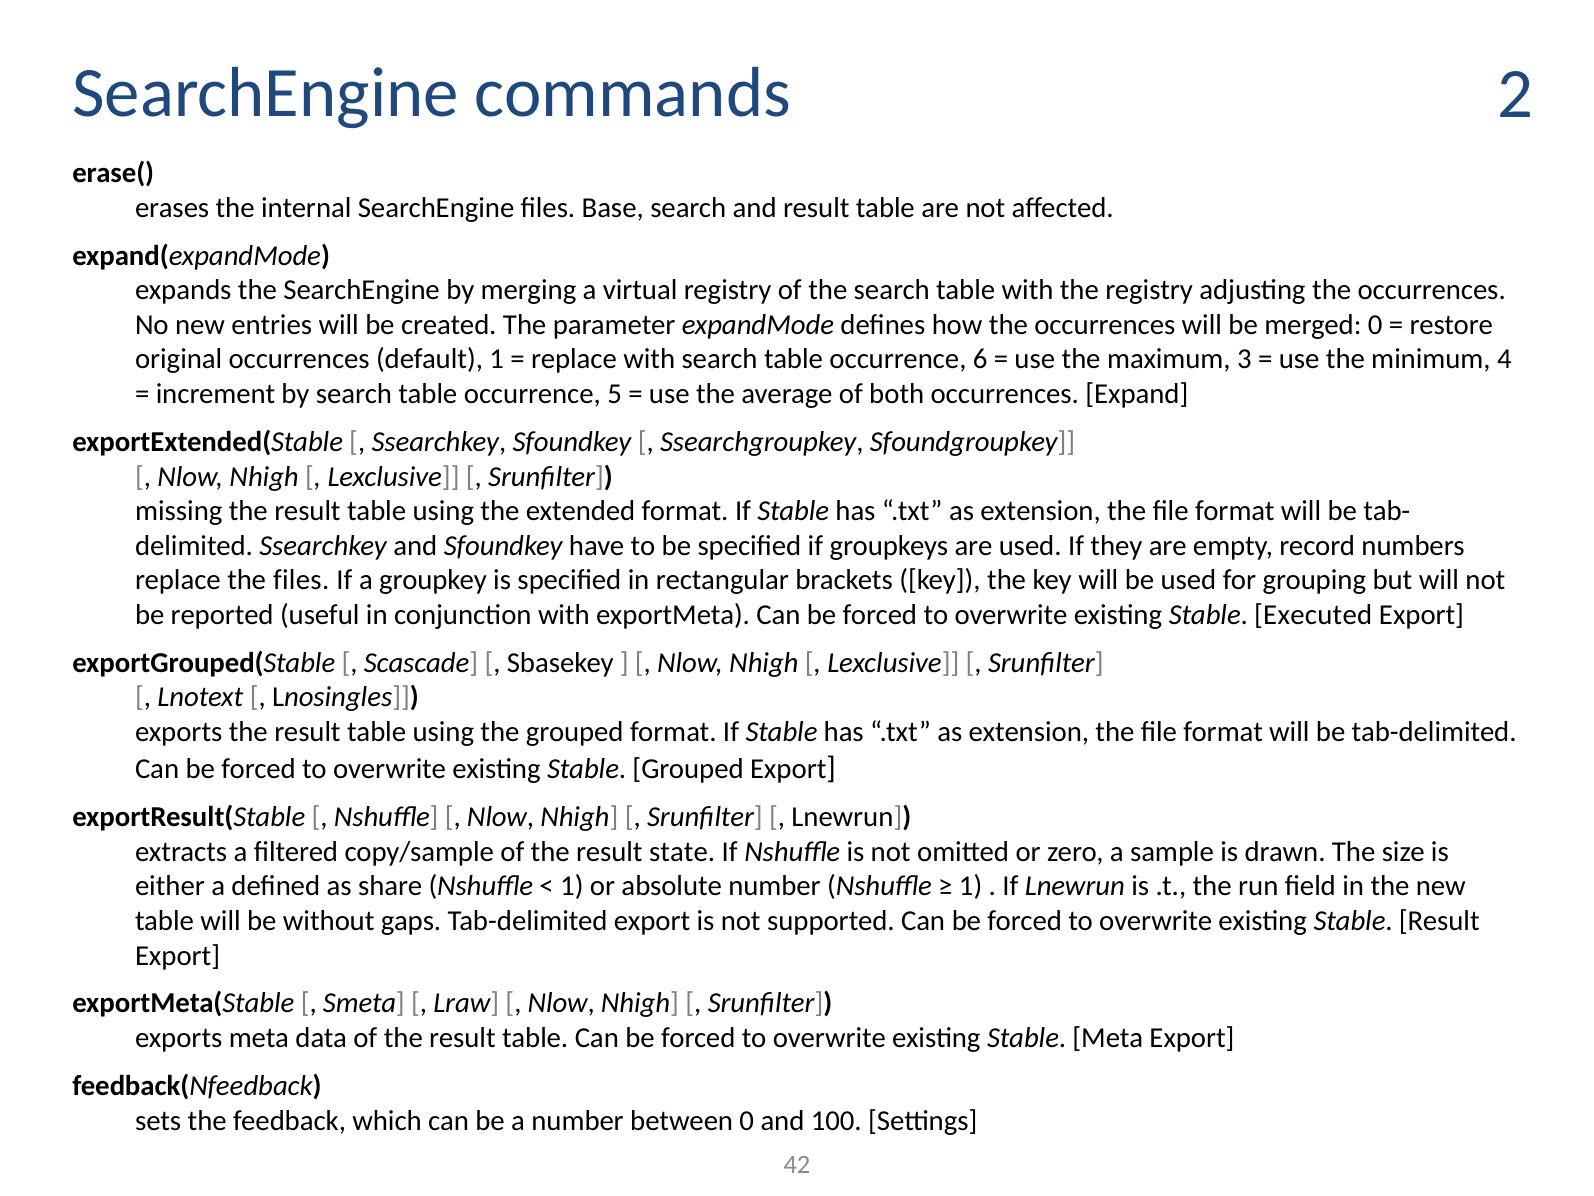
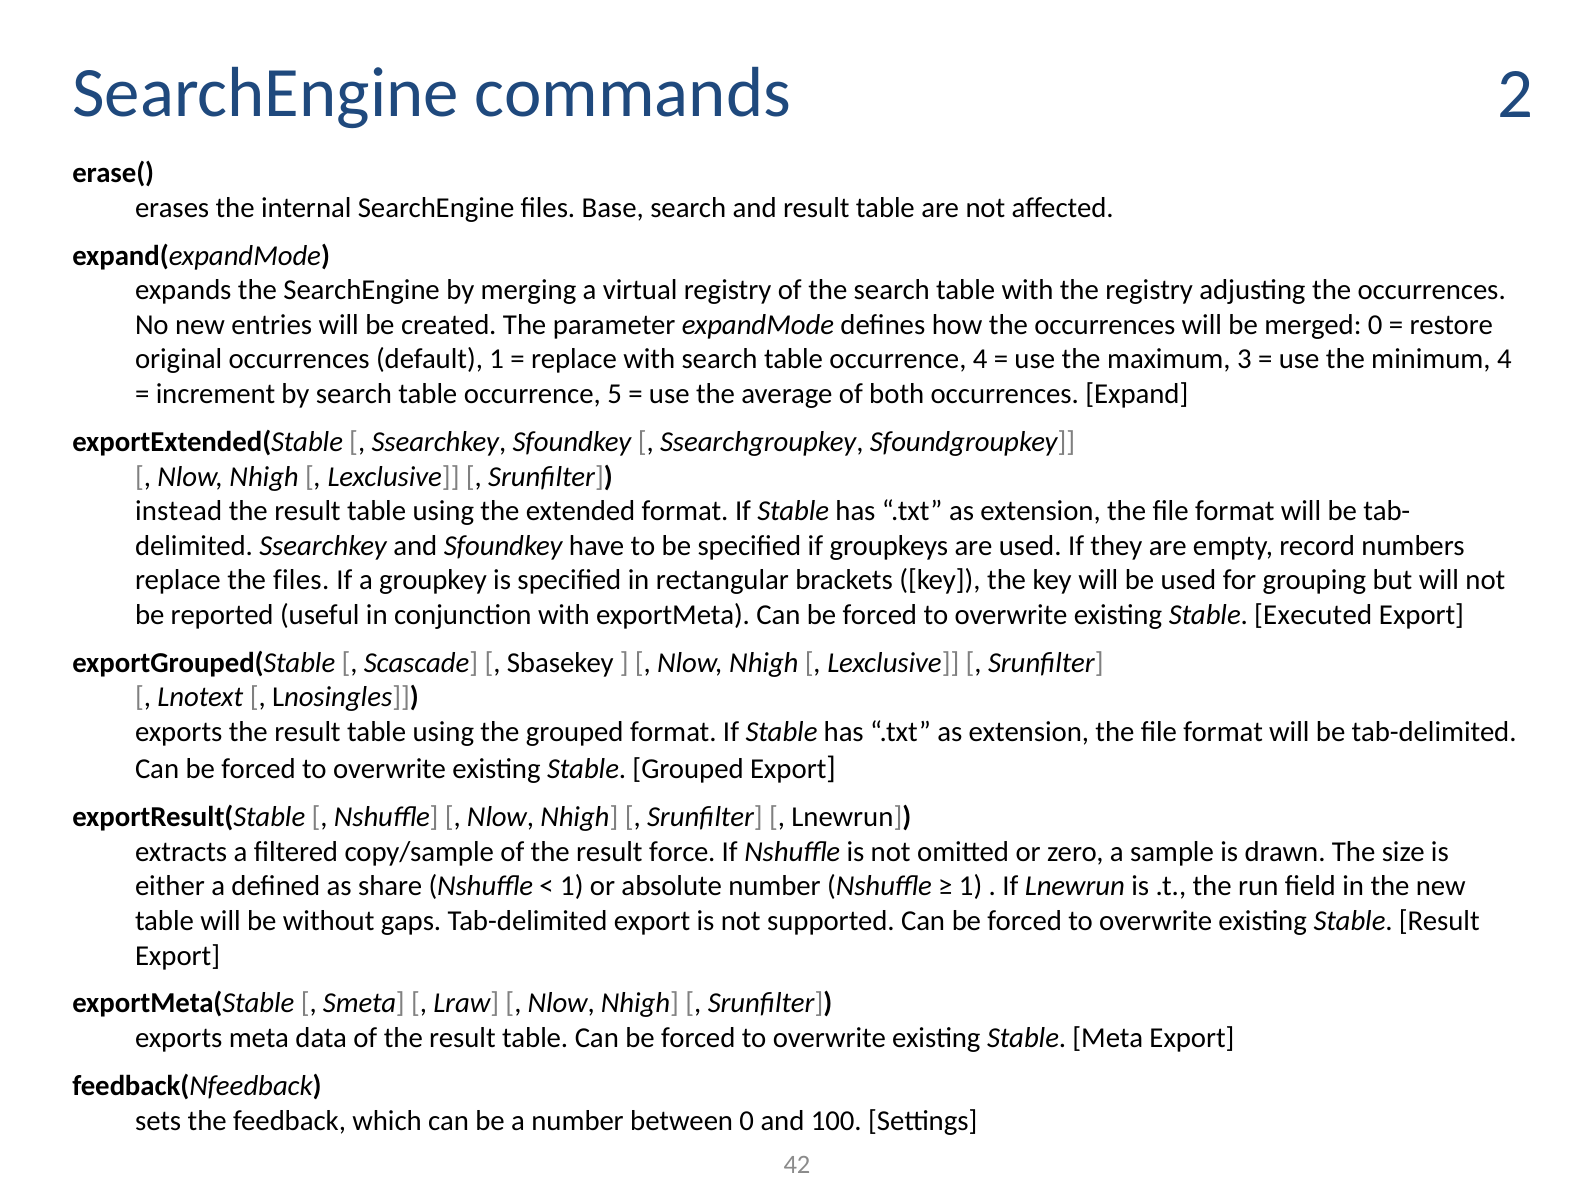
occurrence 6: 6 -> 4
missing: missing -> instead
state: state -> force
